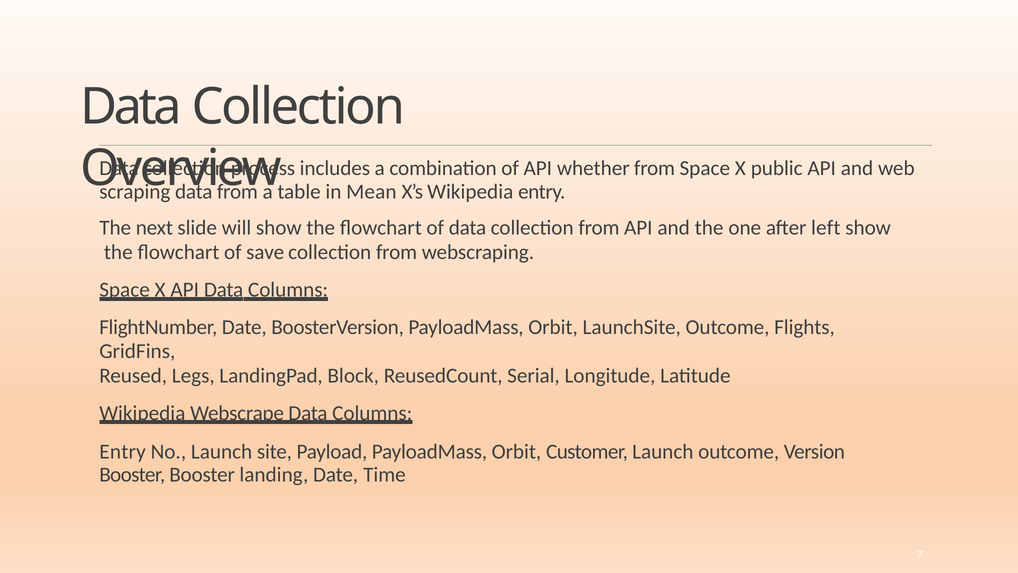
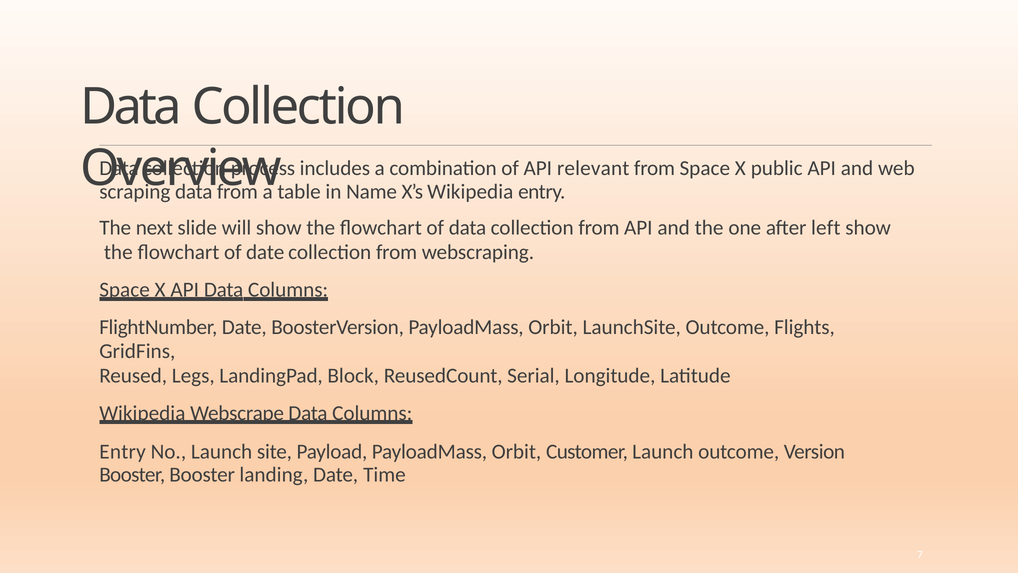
whether: whether -> relevant
Mean: Mean -> Name
of save: save -> date
